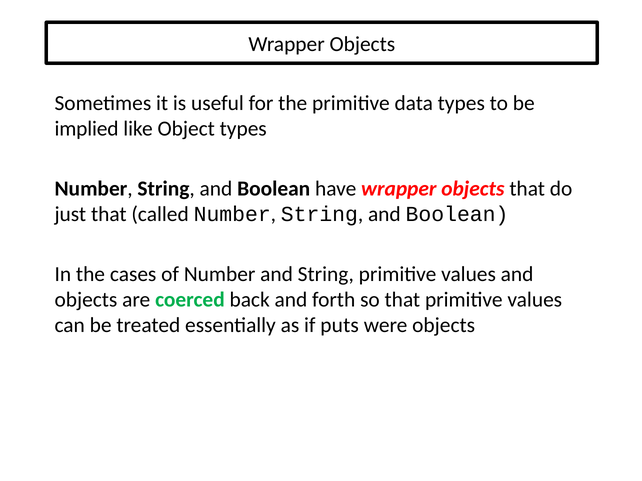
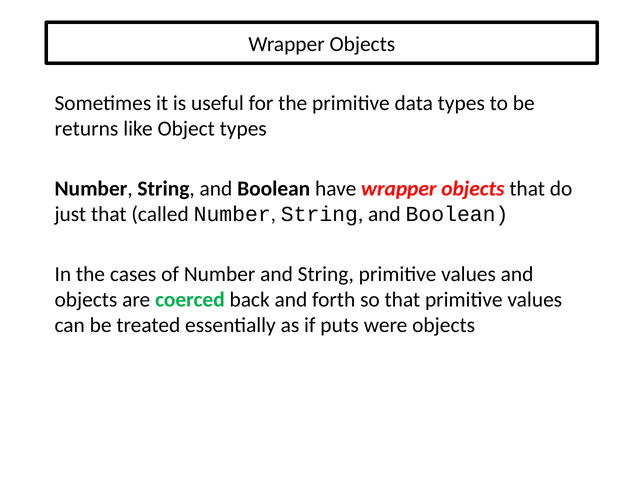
implied: implied -> returns
